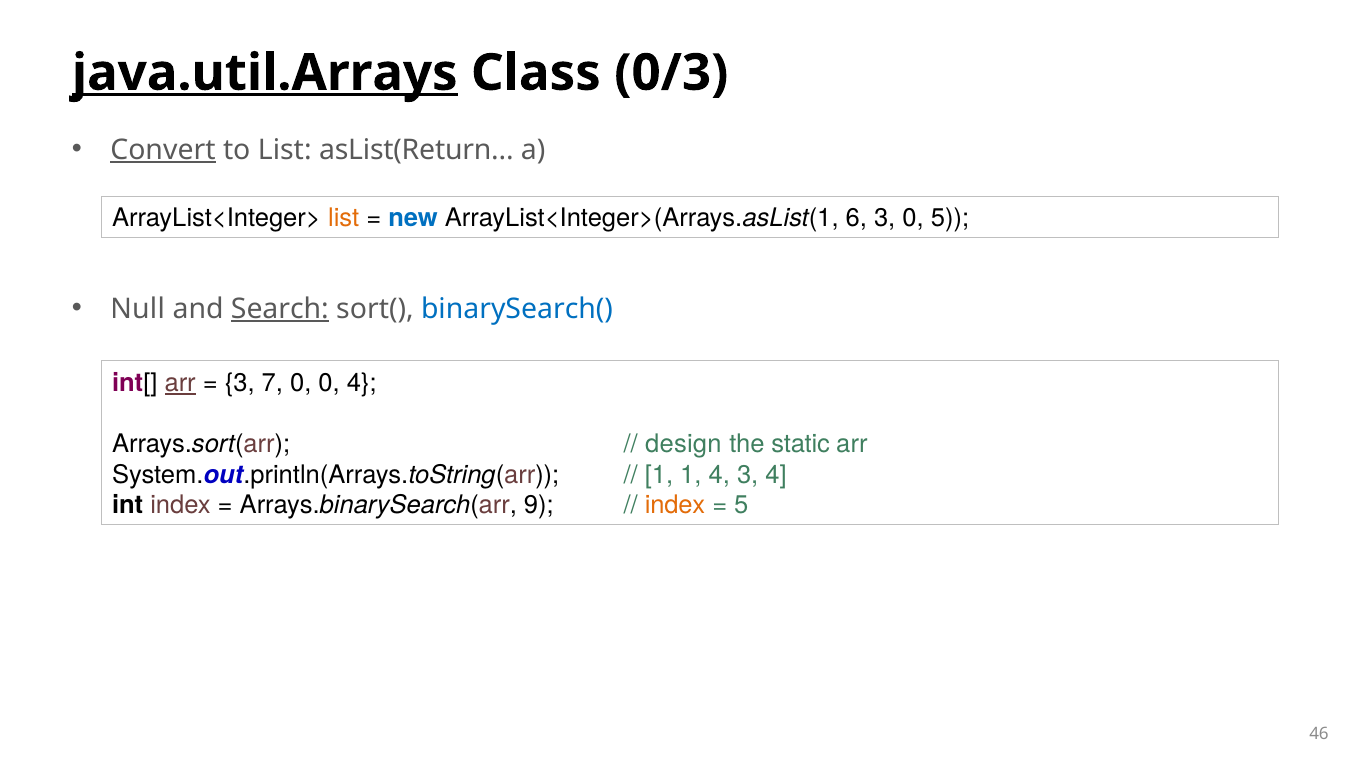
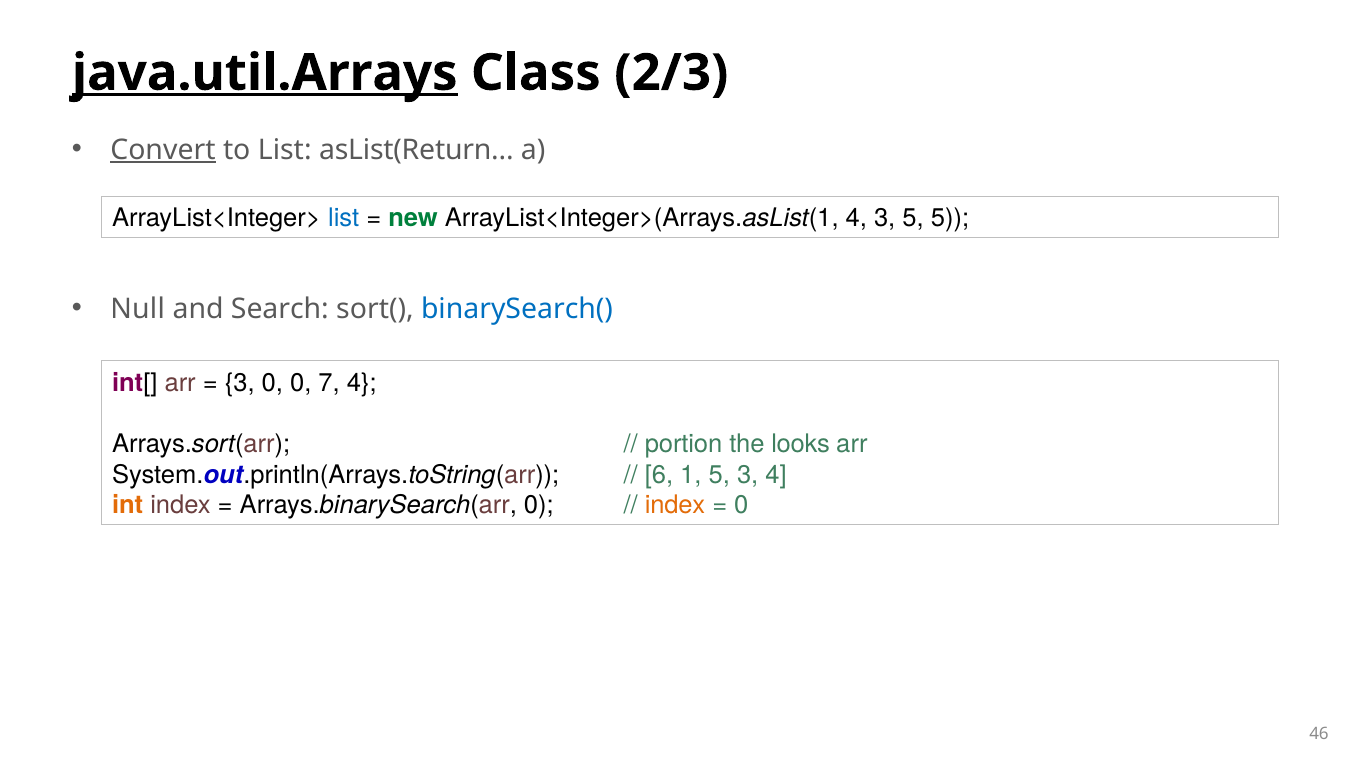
0/3: 0/3 -> 2/3
list at (344, 219) colour: orange -> blue
new colour: blue -> green
ArrayList<Integer>(Arrays.asList(1 6: 6 -> 4
3 0: 0 -> 5
Search underline: present -> none
arr at (180, 383) underline: present -> none
3 7: 7 -> 0
0 0: 0 -> 7
design: design -> portion
static: static -> looks
1 at (659, 475): 1 -> 6
1 4: 4 -> 5
int colour: black -> orange
Arrays.binarySearch(arr 9: 9 -> 0
5 at (741, 506): 5 -> 0
